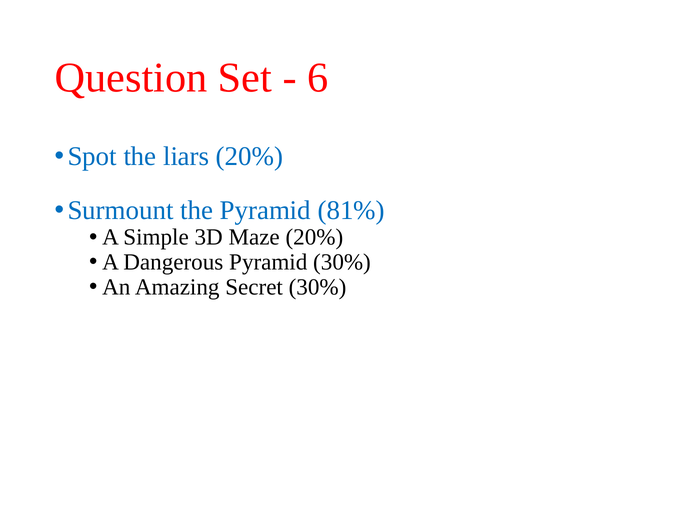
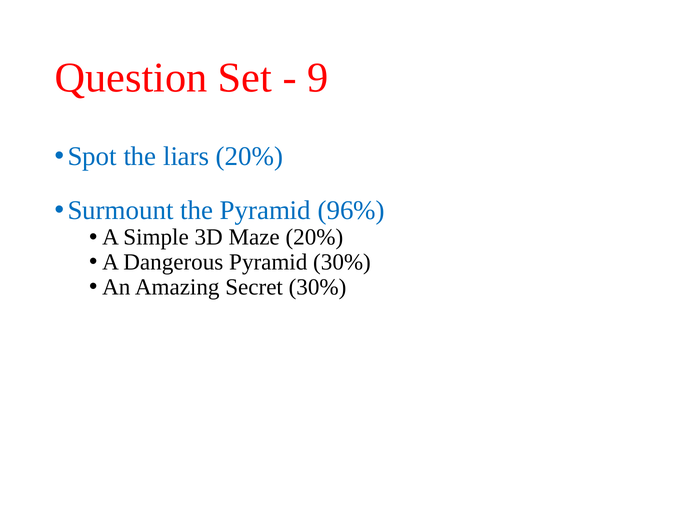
6: 6 -> 9
81%: 81% -> 96%
